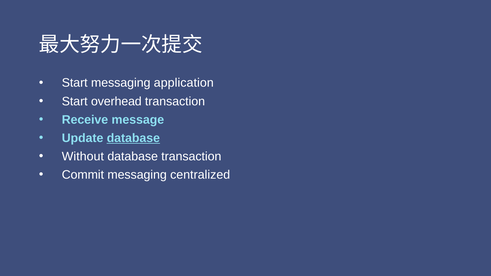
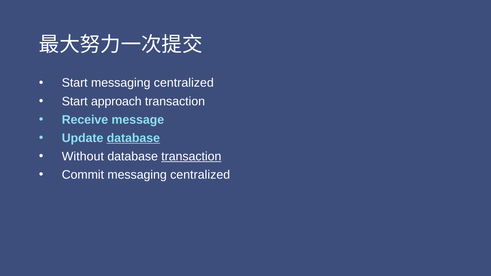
Start messaging application: application -> centralized
overhead: overhead -> approach
transaction at (191, 156) underline: none -> present
